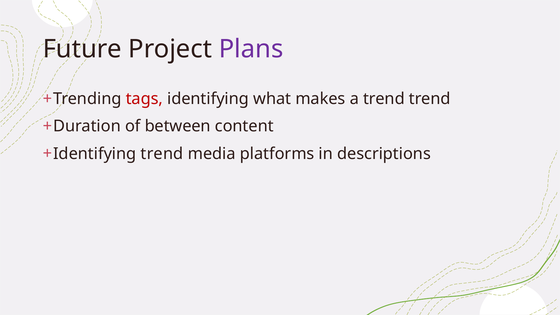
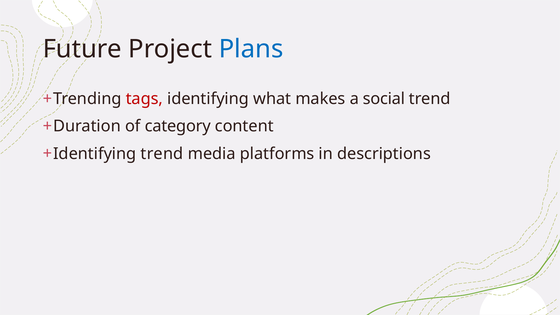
Plans colour: purple -> blue
a trend: trend -> social
between: between -> category
